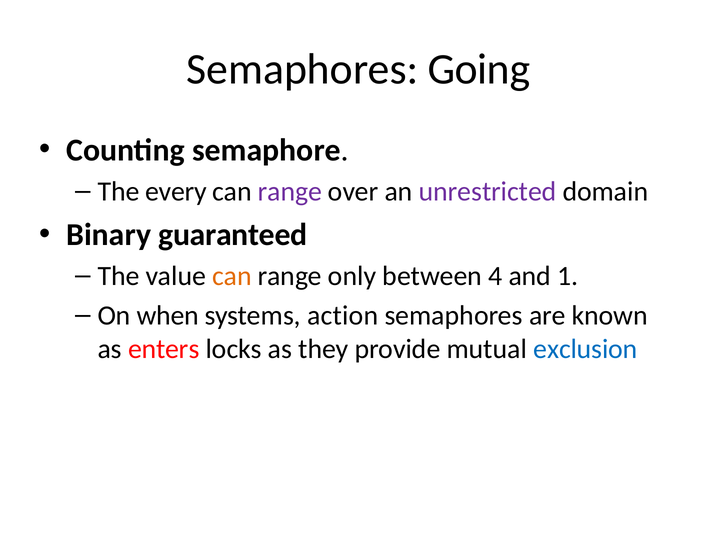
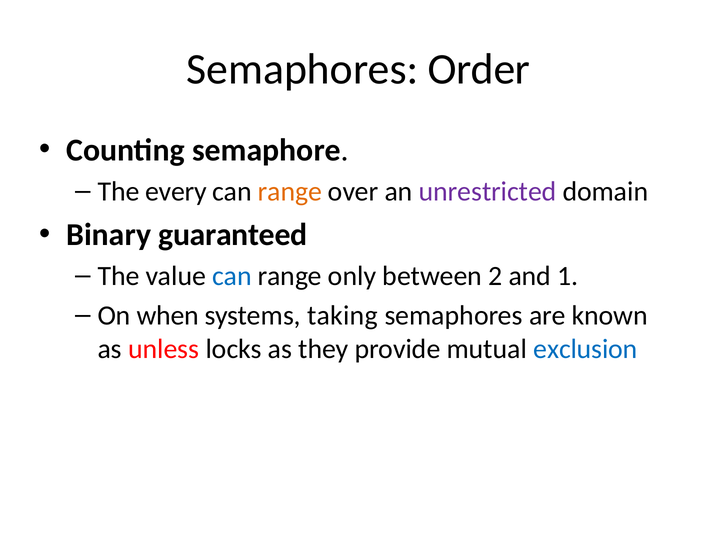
Going: Going -> Order
range at (290, 192) colour: purple -> orange
can at (232, 276) colour: orange -> blue
4: 4 -> 2
action: action -> taking
enters: enters -> unless
